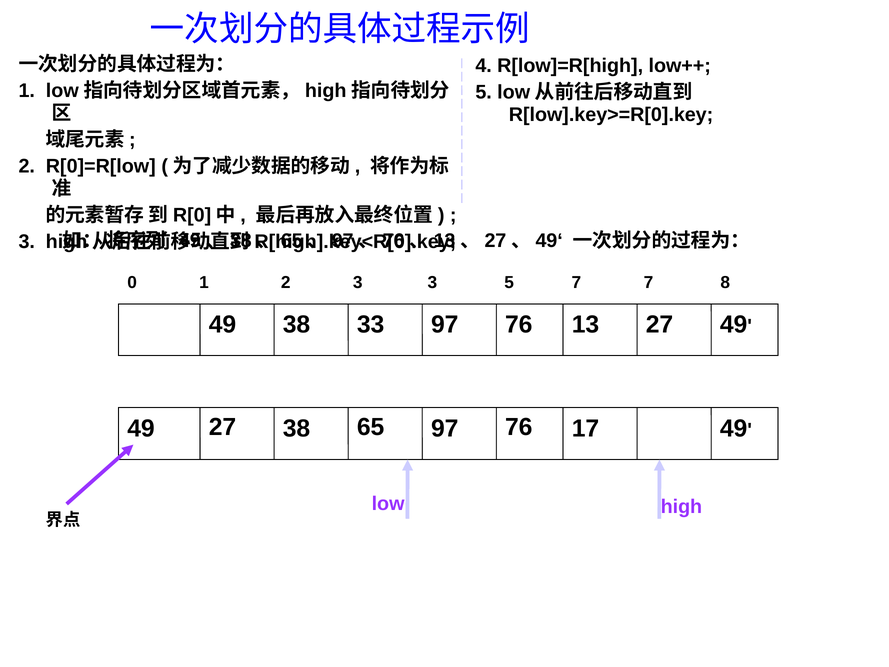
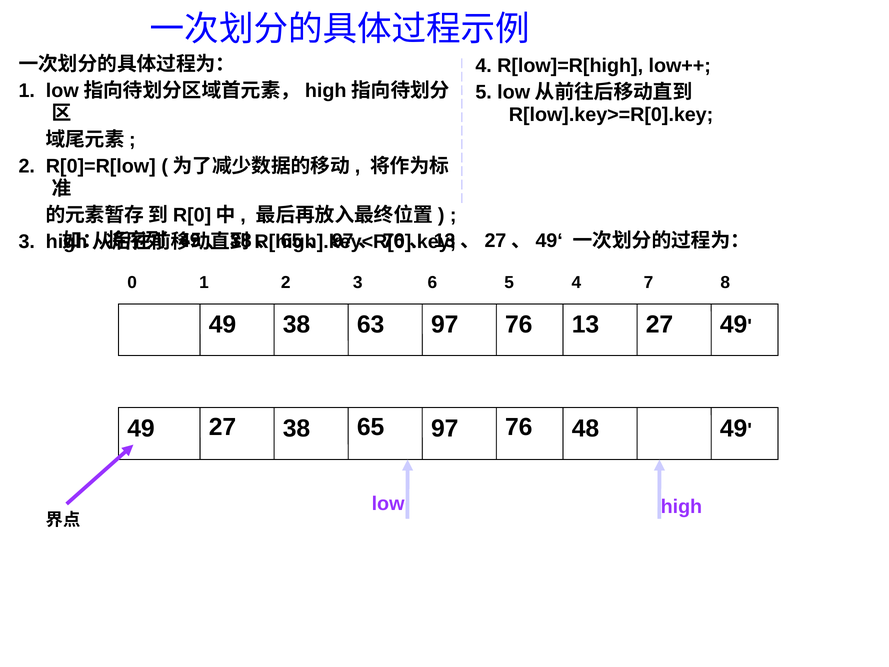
3 3: 3 -> 6
5 7: 7 -> 4
33: 33 -> 63
17: 17 -> 48
